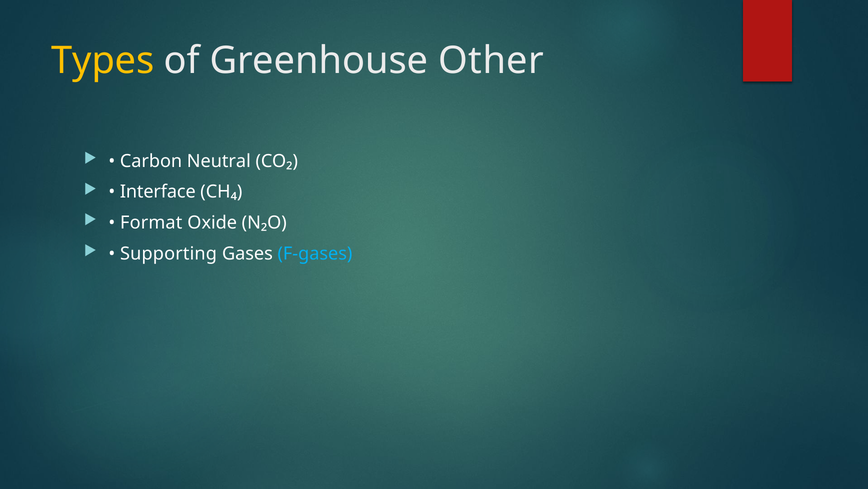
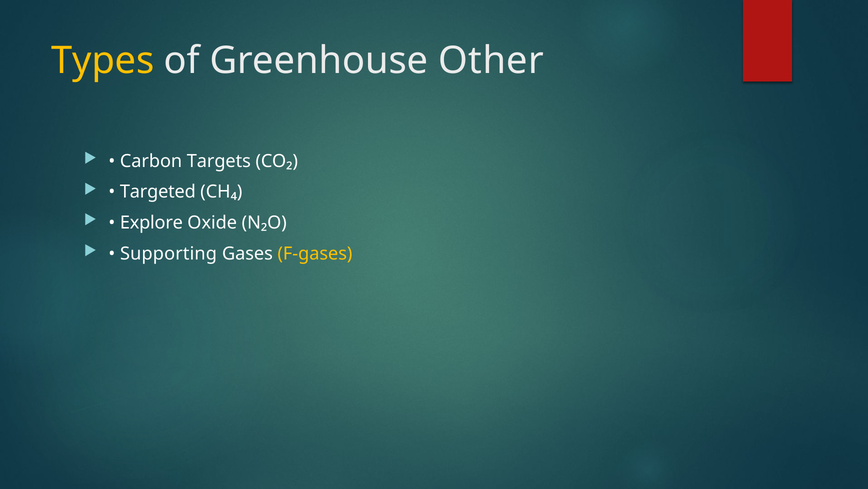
Neutral: Neutral -> Targets
Interface: Interface -> Targeted
Format: Format -> Explore
F-gases colour: light blue -> yellow
